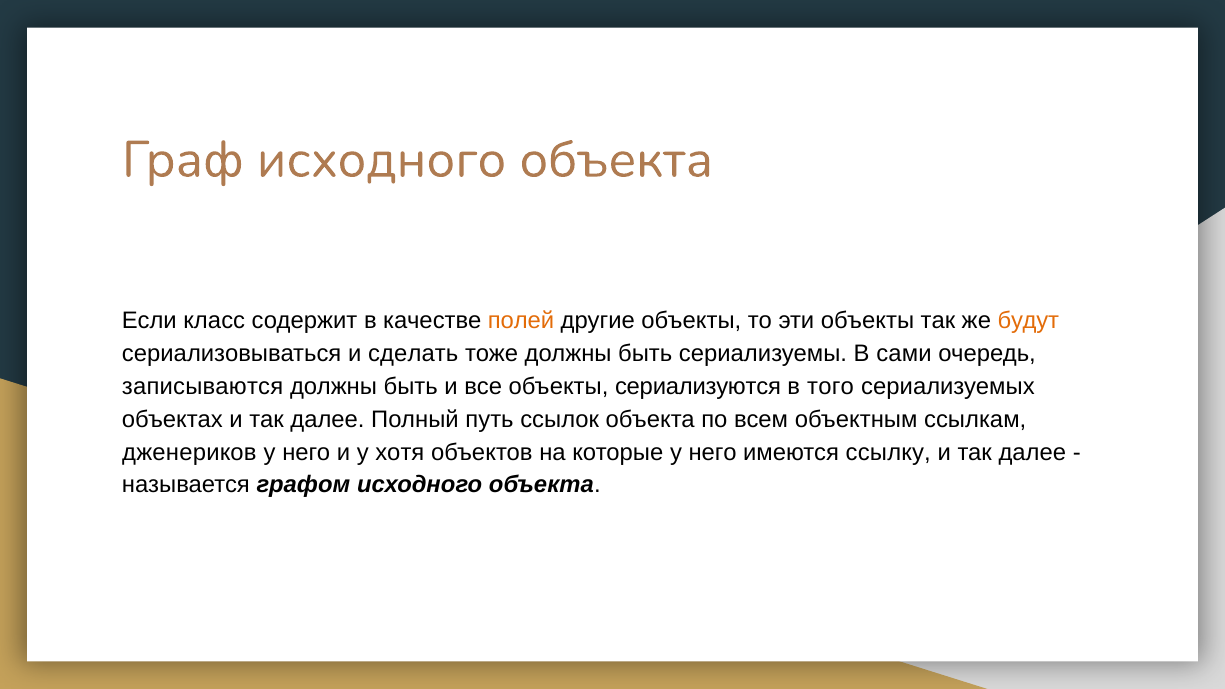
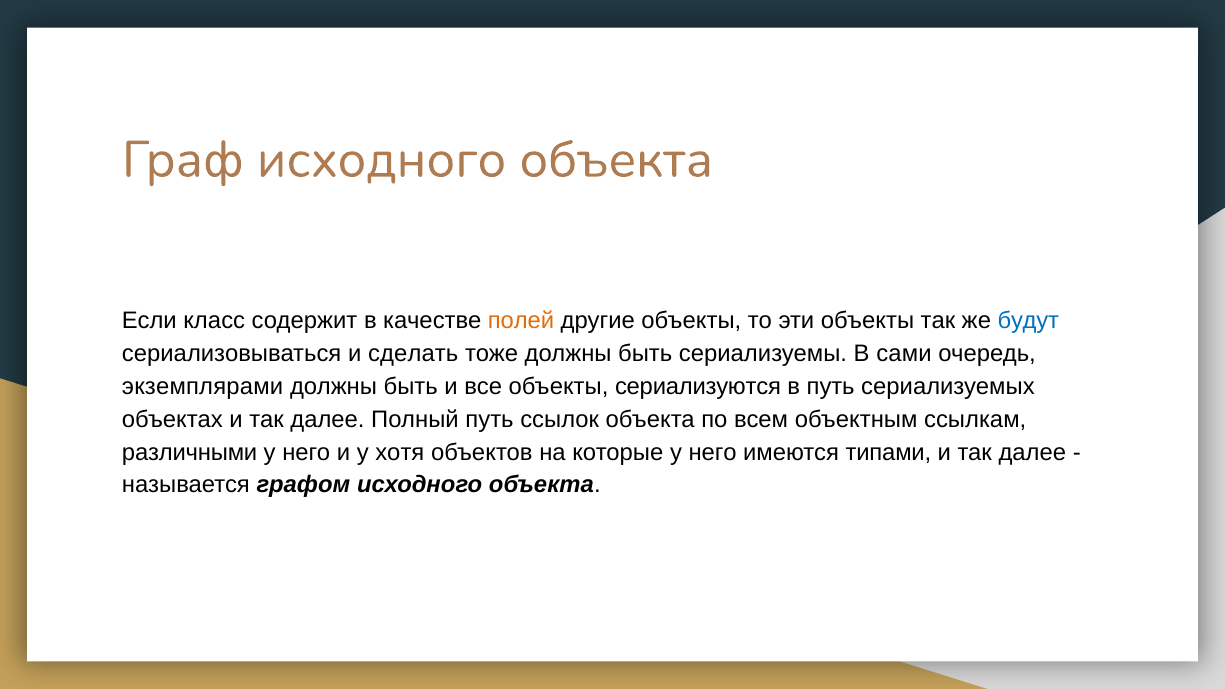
будут colour: orange -> blue
записываются: записываются -> экземплярами
в того: того -> путь
дженериков: дженериков -> различными
ссылку: ссылку -> типами
